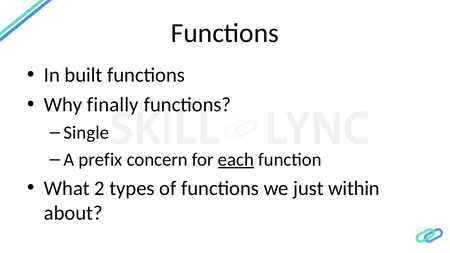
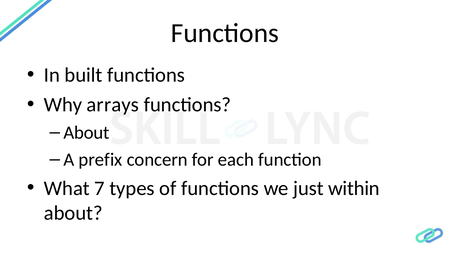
finally: finally -> arrays
Single at (86, 133): Single -> About
each underline: present -> none
2: 2 -> 7
